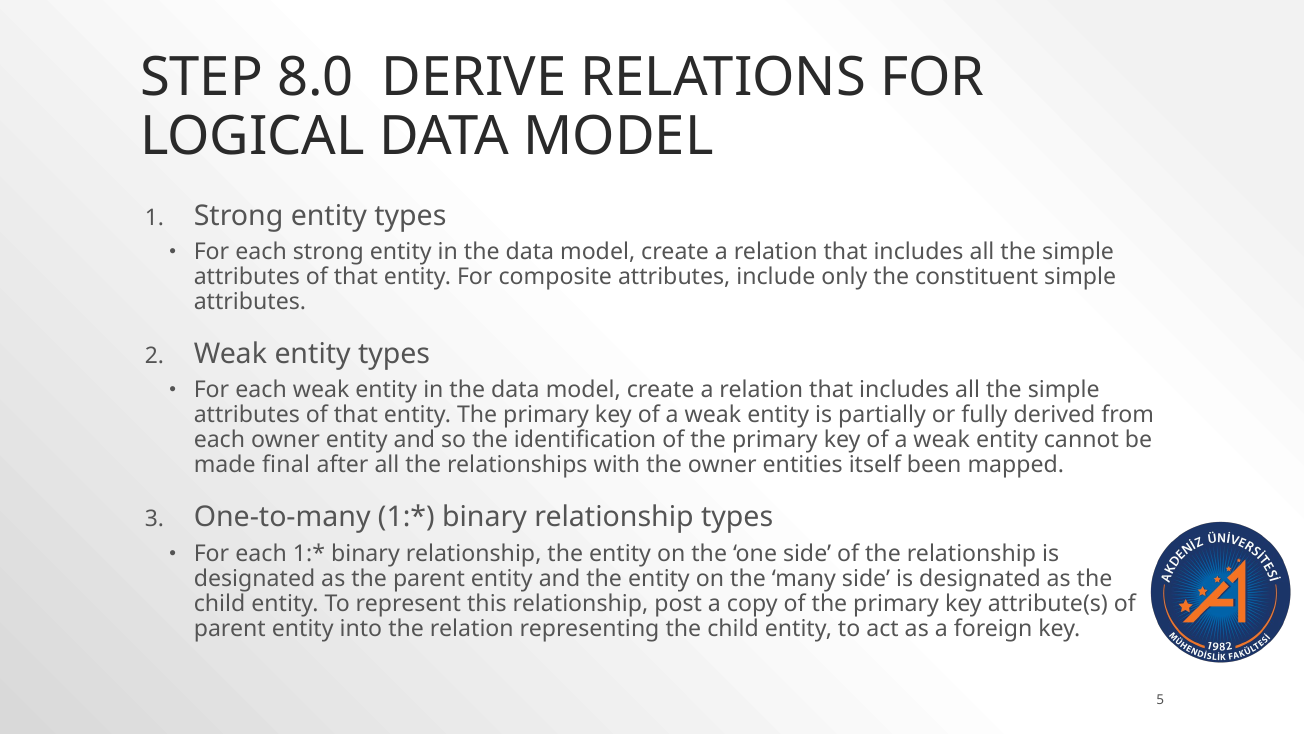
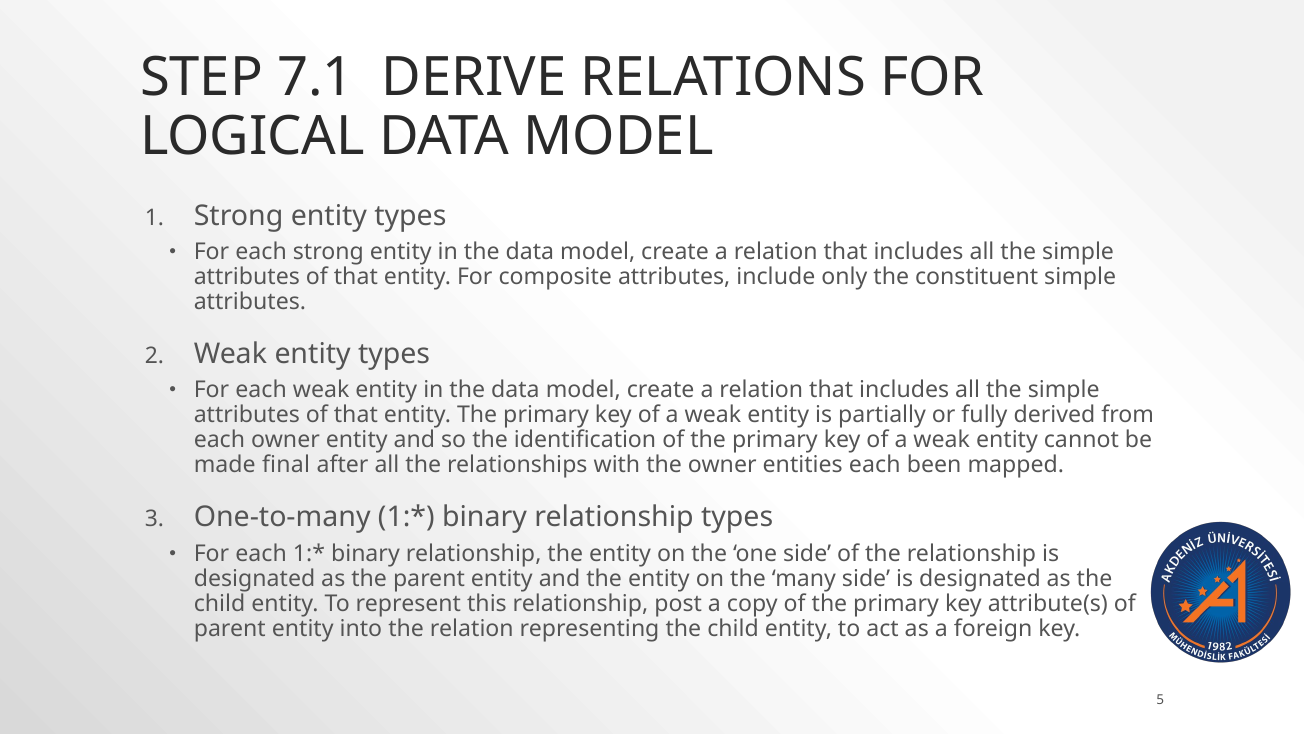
8.0: 8.0 -> 7.1
entities itself: itself -> each
